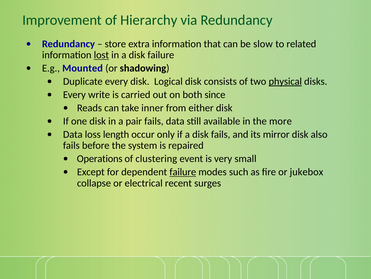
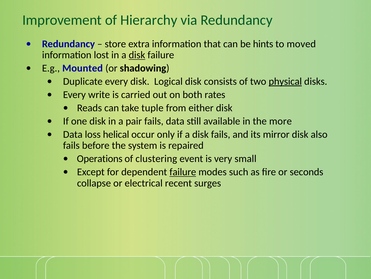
slow: slow -> hints
related: related -> moved
lost underline: present -> none
disk at (137, 55) underline: none -> present
since: since -> rates
inner: inner -> tuple
length: length -> helical
jukebox: jukebox -> seconds
